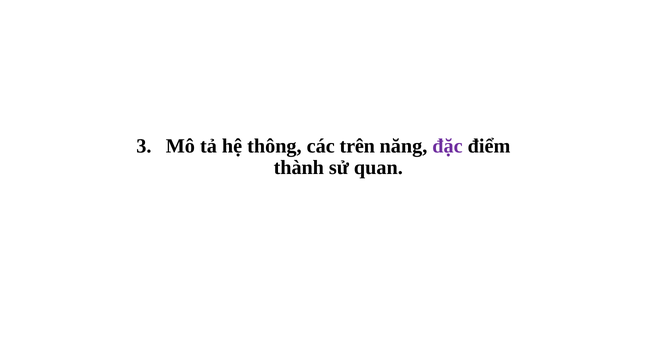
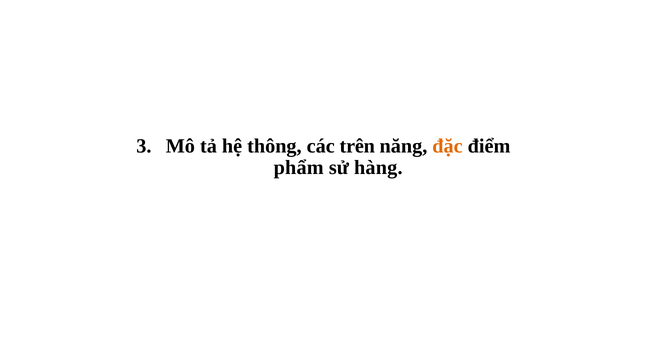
đặc colour: purple -> orange
thành: thành -> phẩm
quan: quan -> hàng
